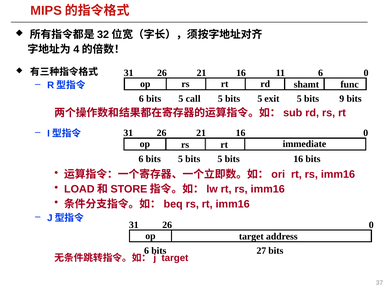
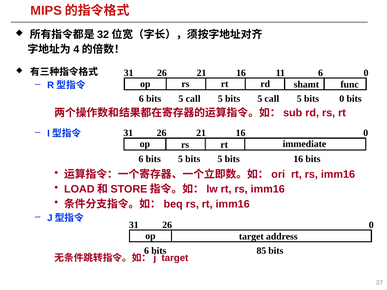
exit at (272, 99): exit -> call
bits 9: 9 -> 0
27: 27 -> 85
